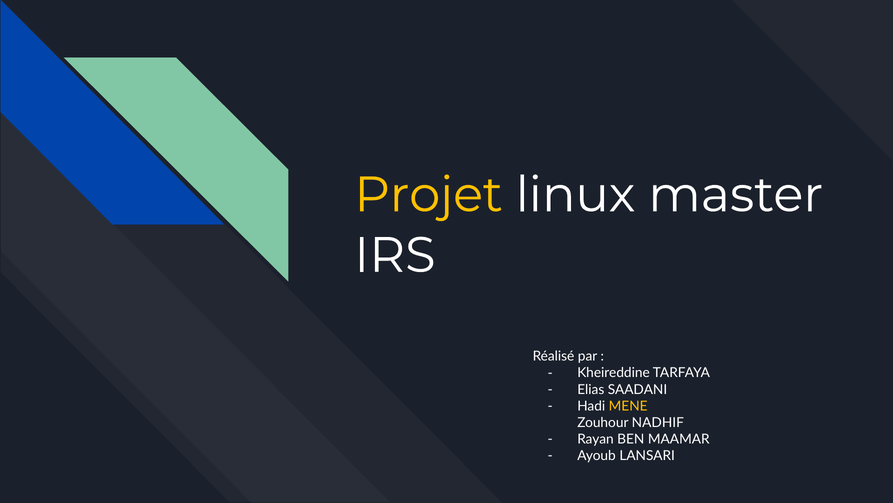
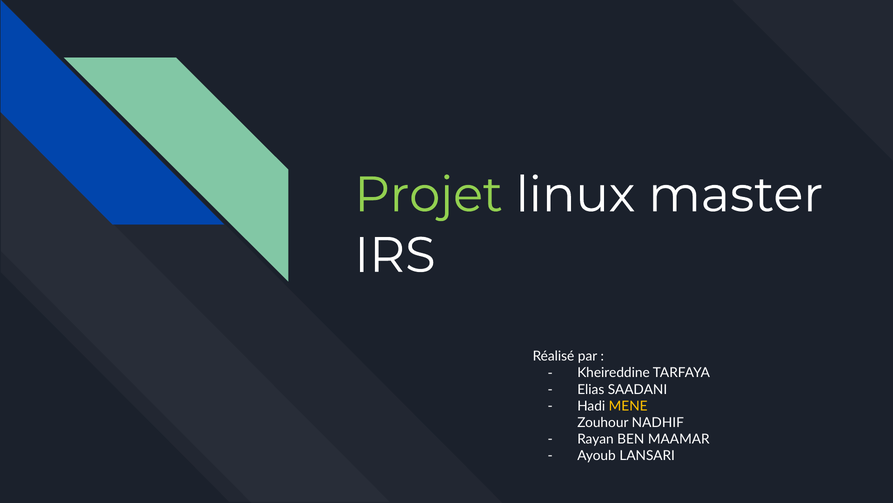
Projet colour: yellow -> light green
